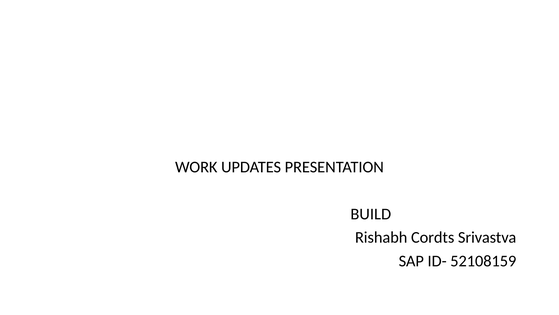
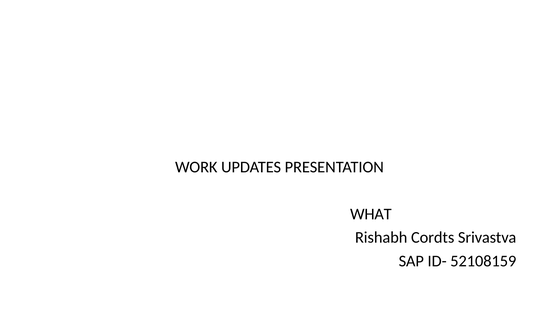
BUILD: BUILD -> WHAT
